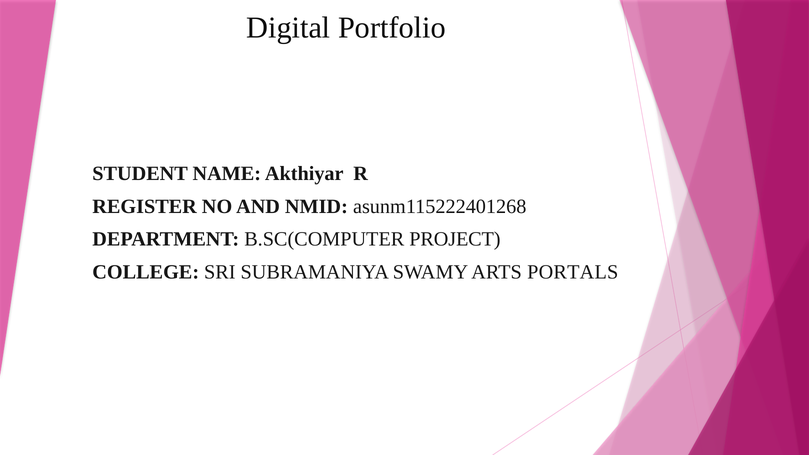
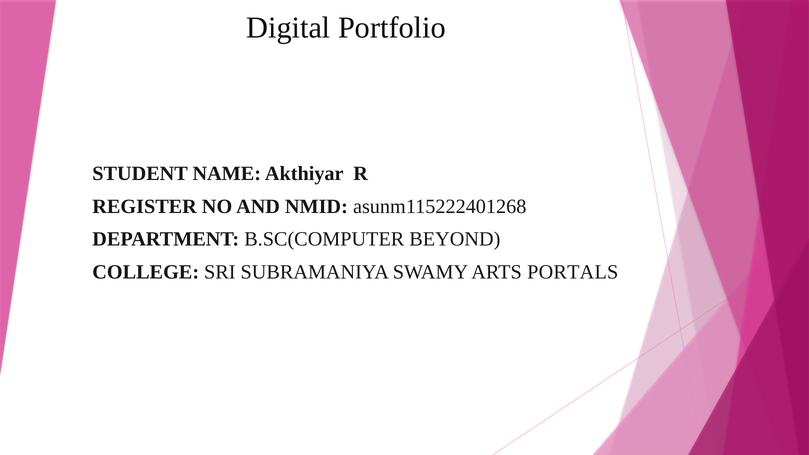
PROJECT: PROJECT -> BEYOND
